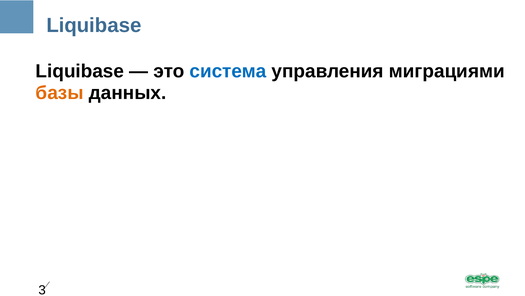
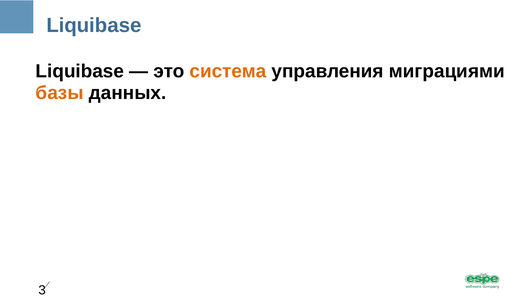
система colour: blue -> orange
